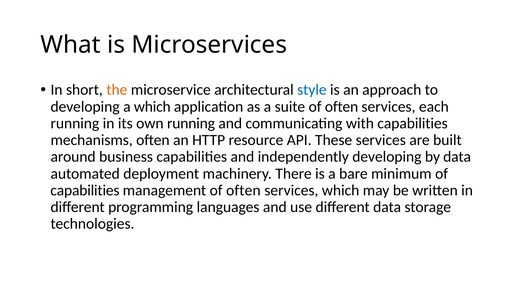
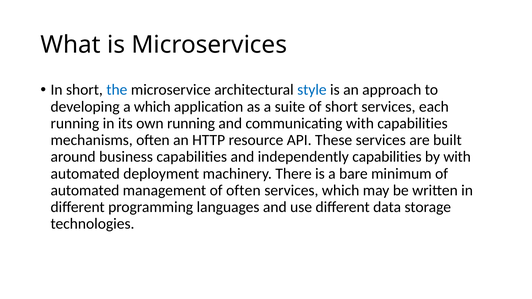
the colour: orange -> blue
suite of often: often -> short
independently developing: developing -> capabilities
by data: data -> with
capabilities at (85, 191): capabilities -> automated
